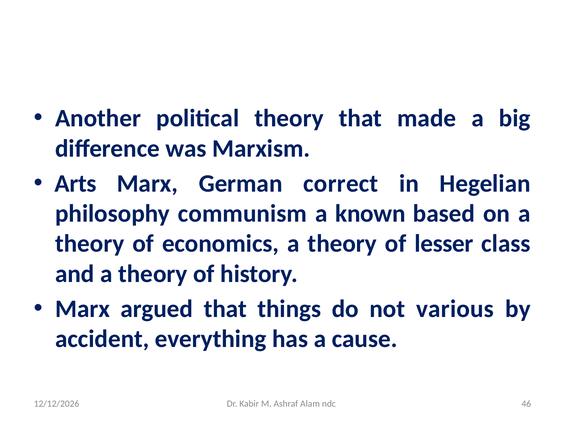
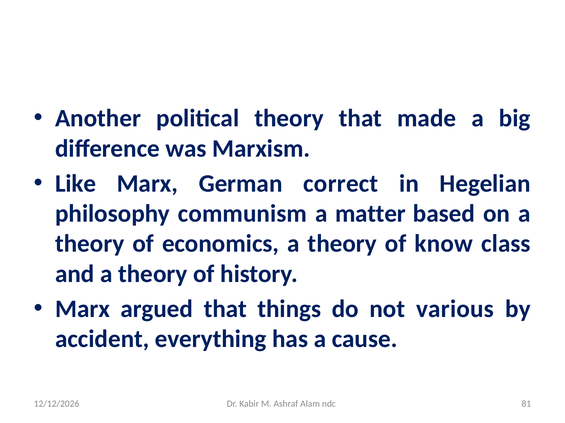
Arts: Arts -> Like
known: known -> matter
lesser: lesser -> know
46: 46 -> 81
